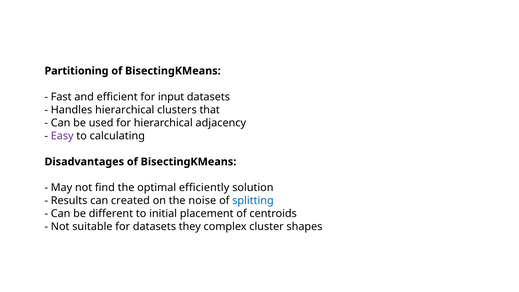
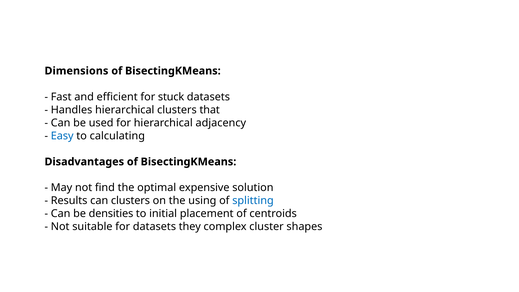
Partitioning: Partitioning -> Dimensions
input: input -> stuck
Easy colour: purple -> blue
efficiently: efficiently -> expensive
can created: created -> clusters
noise: noise -> using
different: different -> densities
